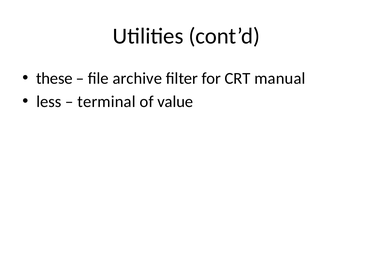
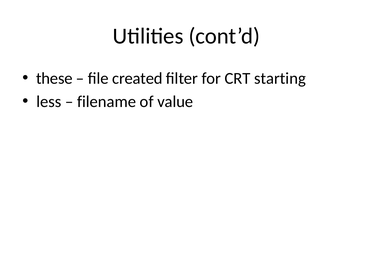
archive: archive -> created
manual: manual -> starting
terminal: terminal -> filename
